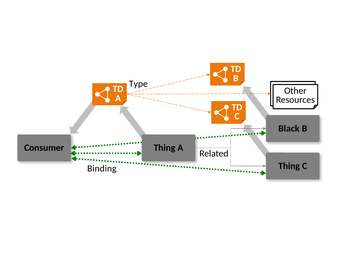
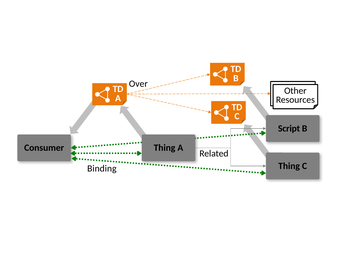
Type: Type -> Over
Black: Black -> Script
